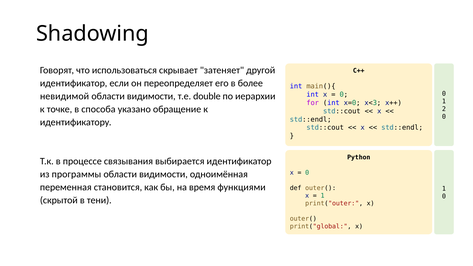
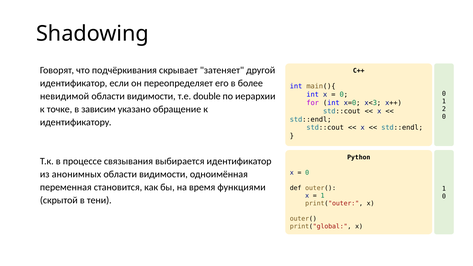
использоваться: использоваться -> подчёркивания
способа: способа -> зависим
программы: программы -> анонимных
